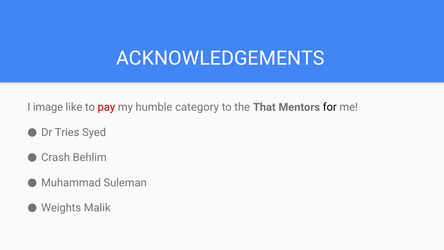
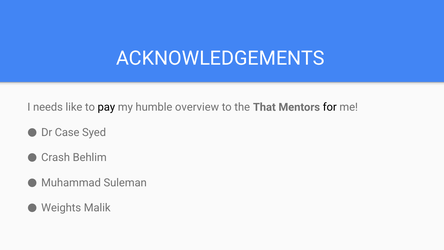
image: image -> needs
pay colour: red -> black
category: category -> overview
Tries: Tries -> Case
